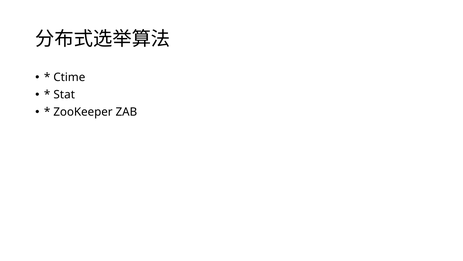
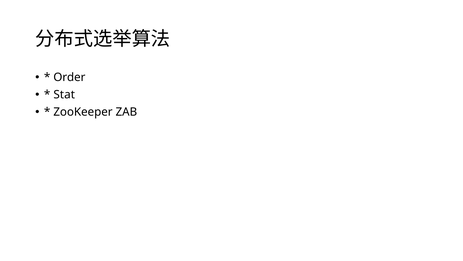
Ctime: Ctime -> Order
